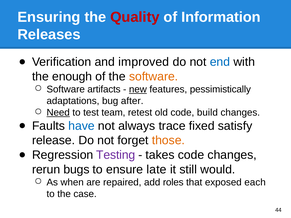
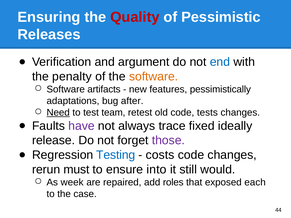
Information: Information -> Pessimistic
improved: improved -> argument
enough: enough -> penalty
new underline: present -> none
build: build -> tests
have colour: blue -> purple
satisfy: satisfy -> ideally
those colour: orange -> purple
Testing colour: purple -> blue
takes: takes -> costs
bugs: bugs -> must
late: late -> into
when: when -> week
